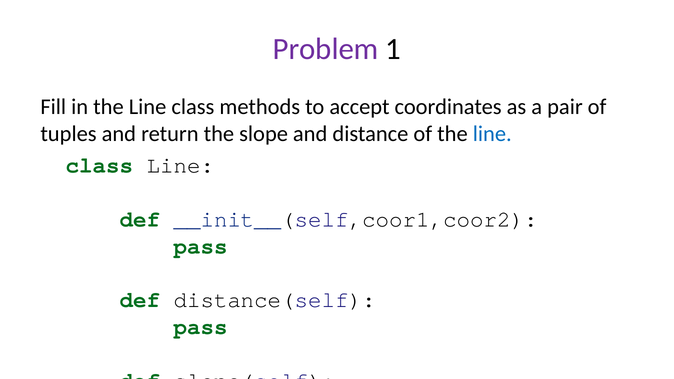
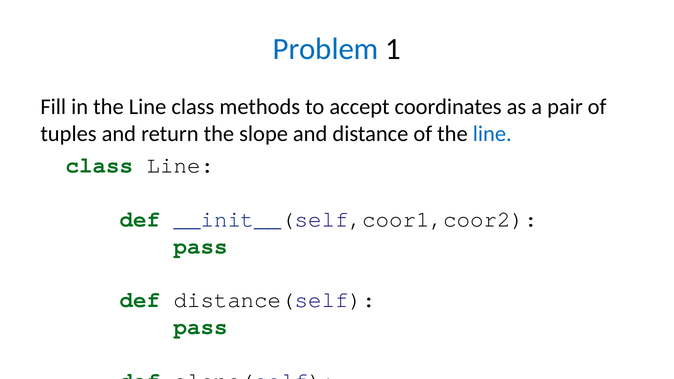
Problem colour: purple -> blue
